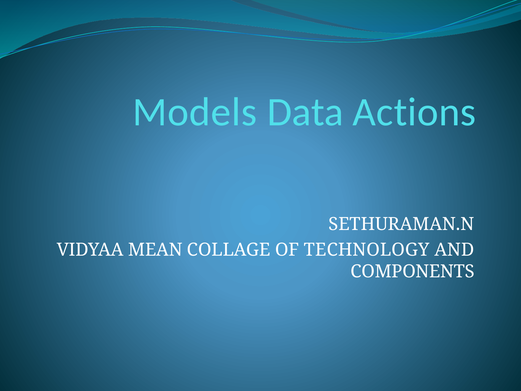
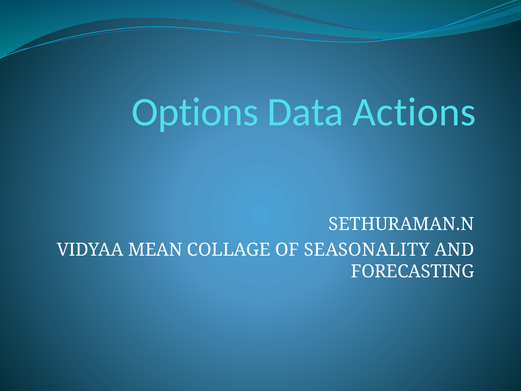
Models: Models -> Options
TECHNOLOGY: TECHNOLOGY -> SEASONALITY
COMPONENTS: COMPONENTS -> FORECASTING
